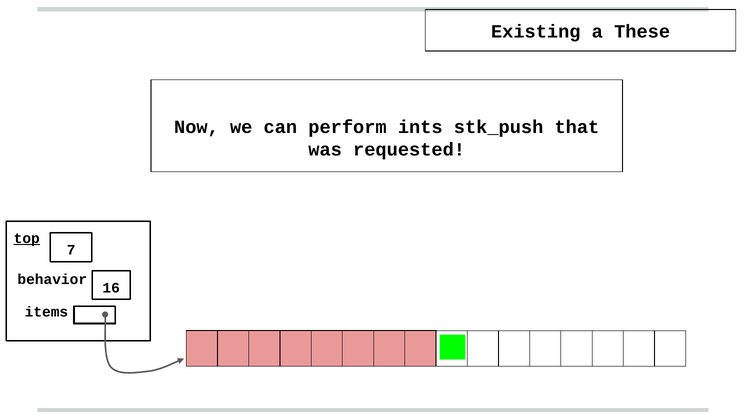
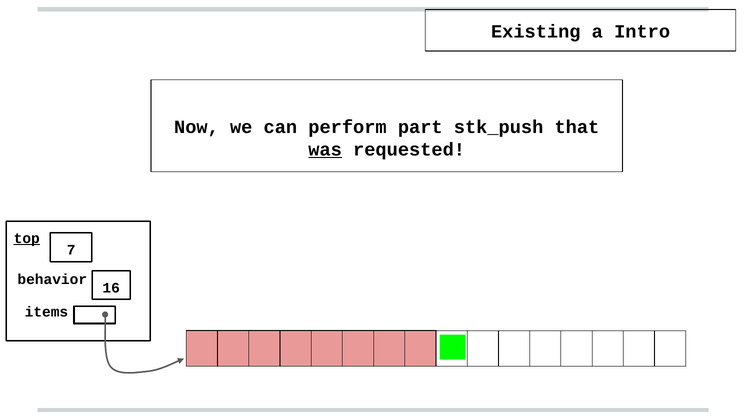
These: These -> Intro
ints: ints -> part
was underline: none -> present
